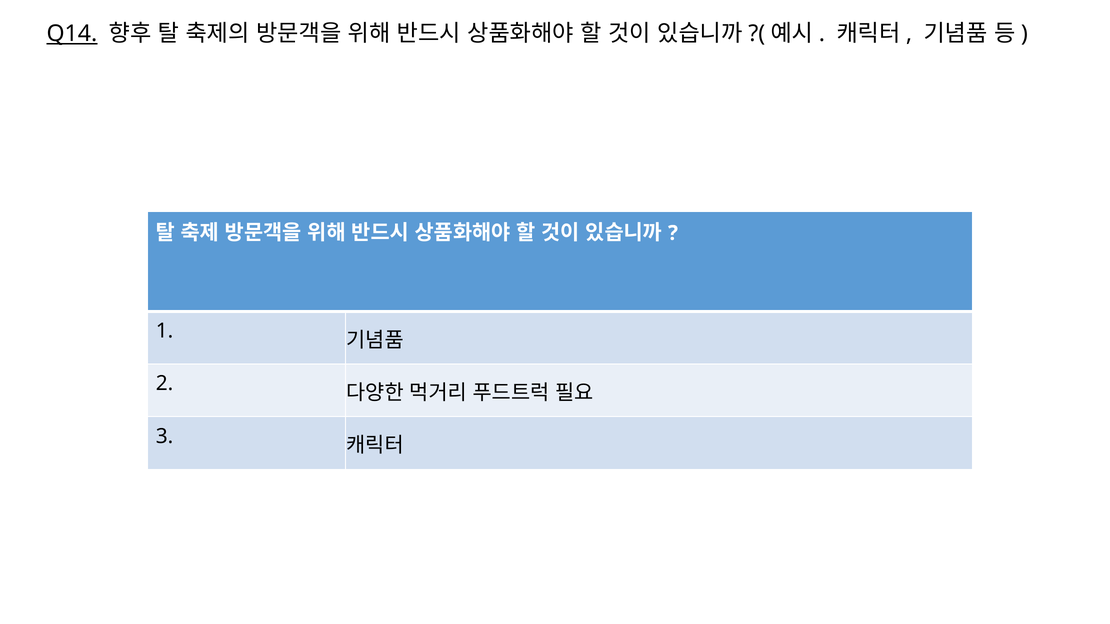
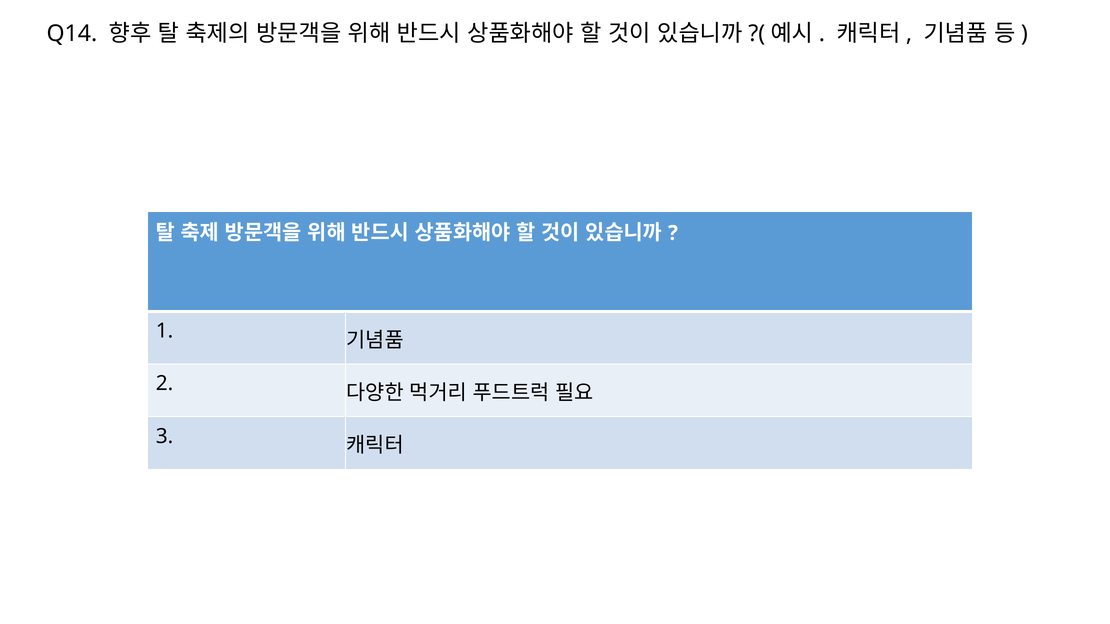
Q14 underline: present -> none
